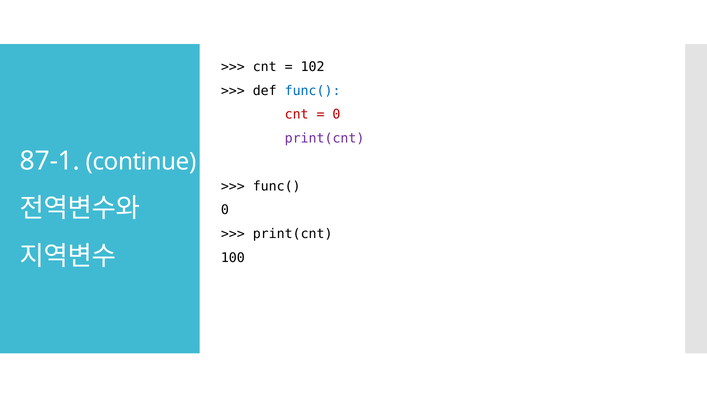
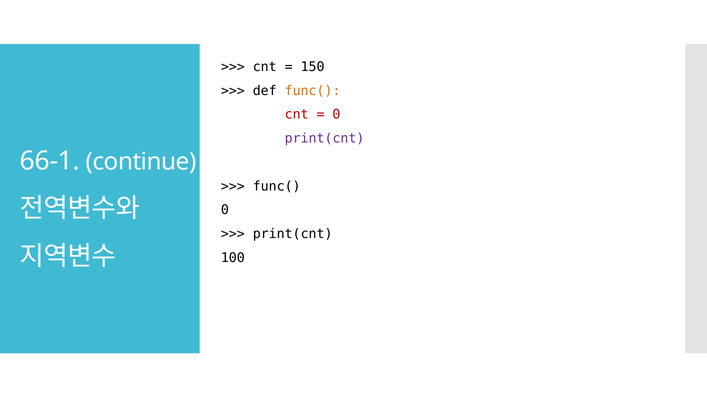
102: 102 -> 150
func( at (313, 91) colour: blue -> orange
87-1: 87-1 -> 66-1
